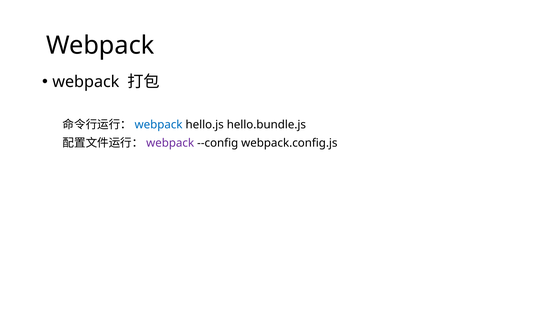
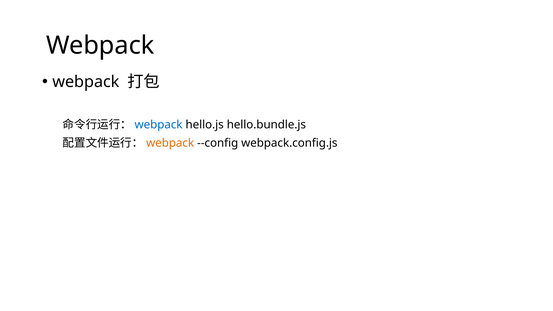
webpack at (170, 143) colour: purple -> orange
